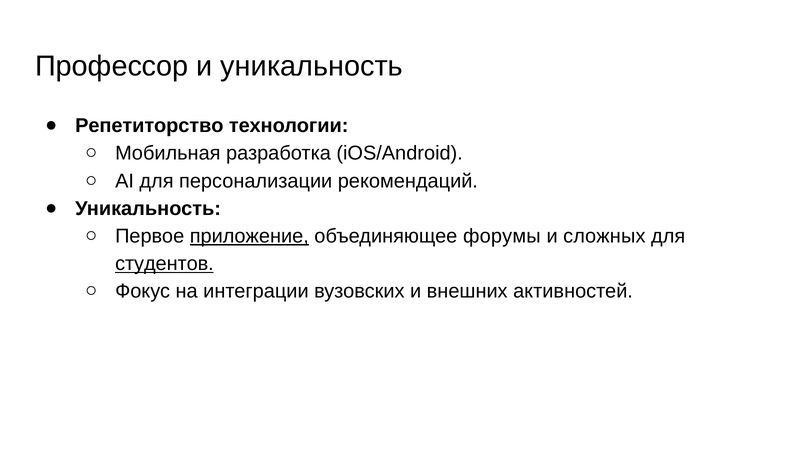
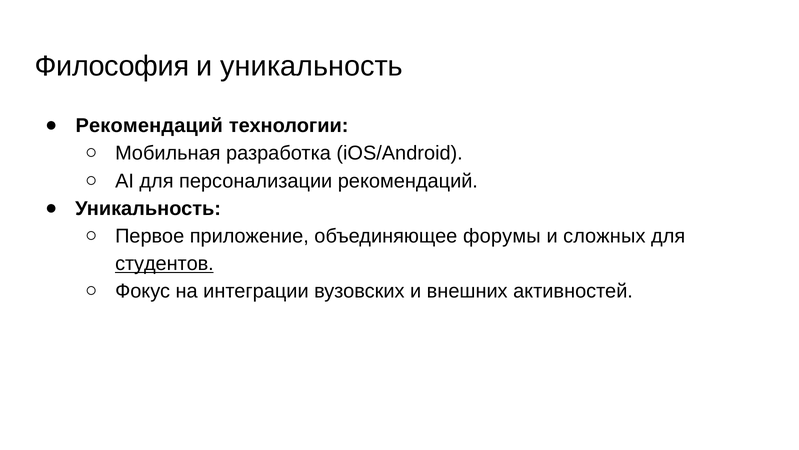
Профессор: Профессор -> Философия
Репетиторство at (149, 126): Репетиторство -> Рекомендаций
приложение underline: present -> none
